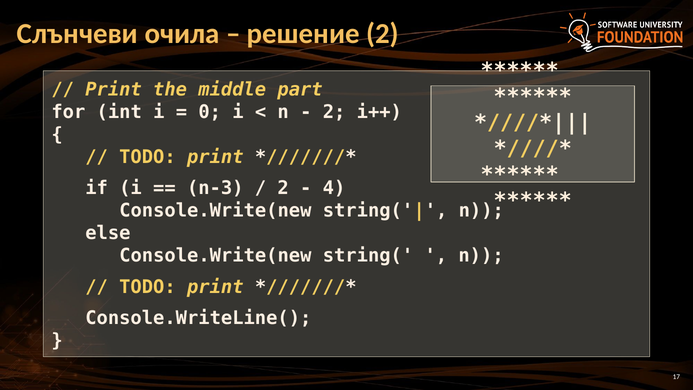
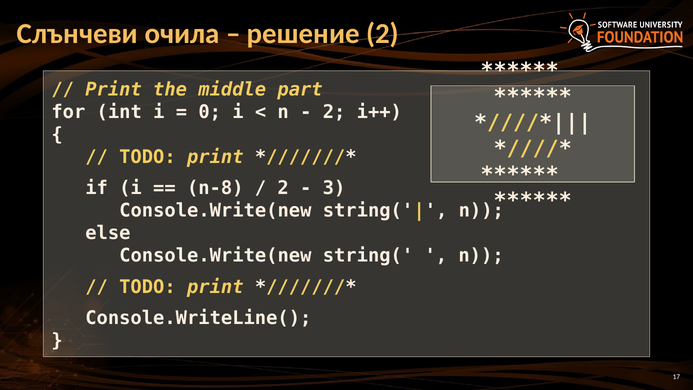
n-3: n-3 -> n-8
4: 4 -> 3
